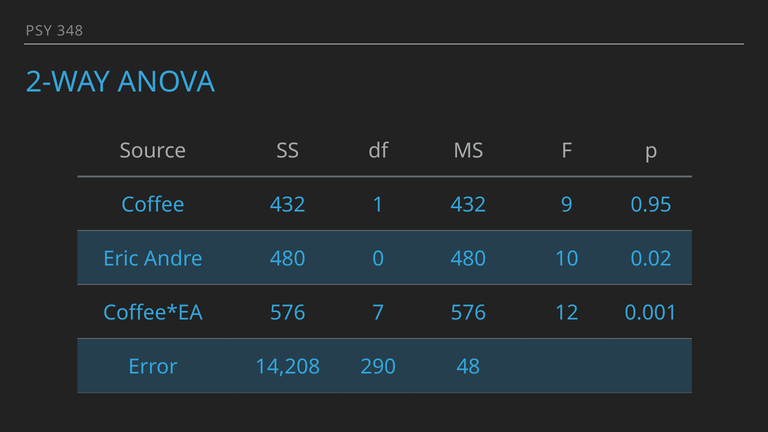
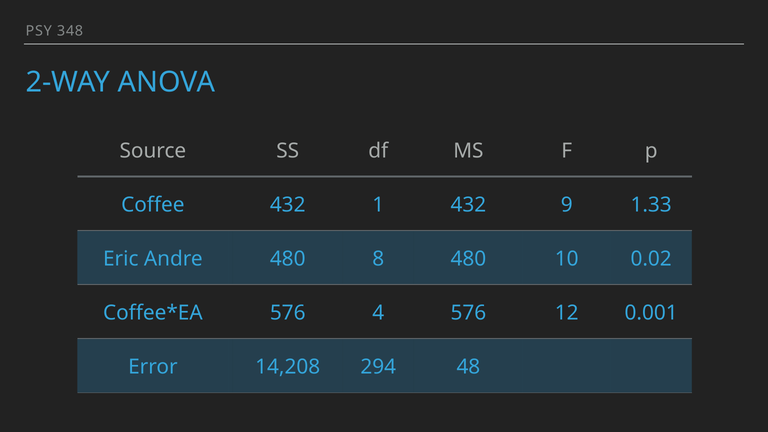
0.95: 0.95 -> 1.33
0: 0 -> 8
7: 7 -> 4
290: 290 -> 294
